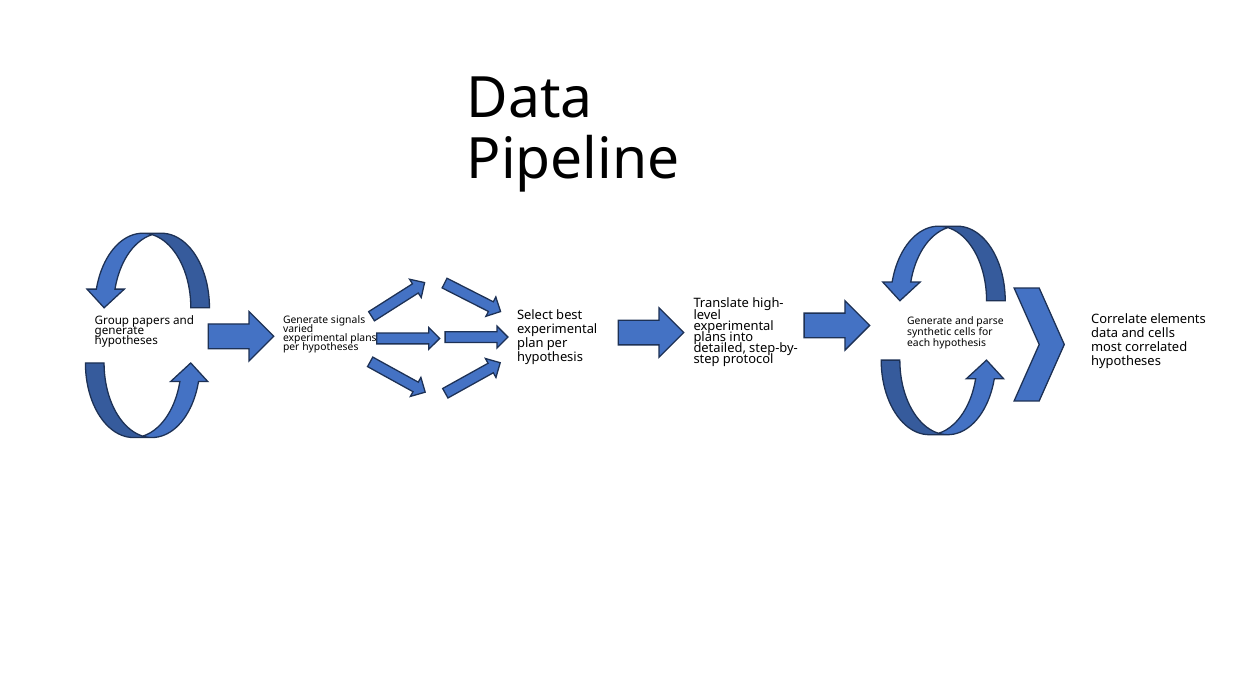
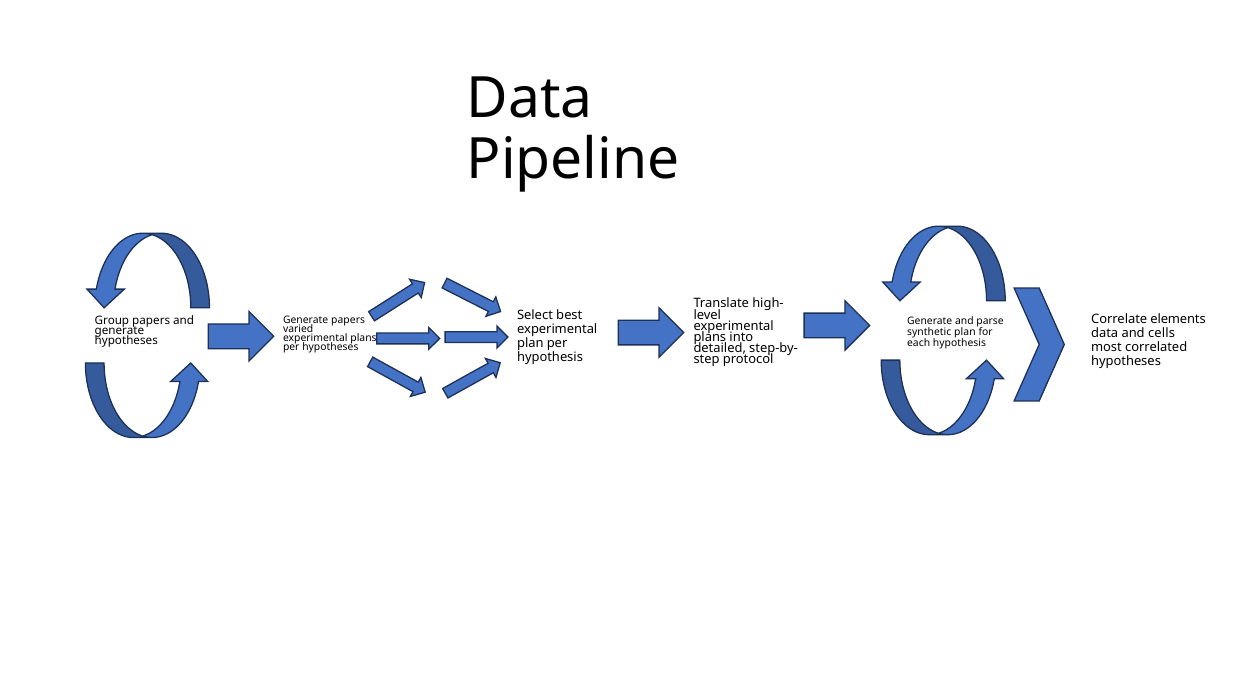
Generate signals: signals -> papers
synthetic cells: cells -> plan
